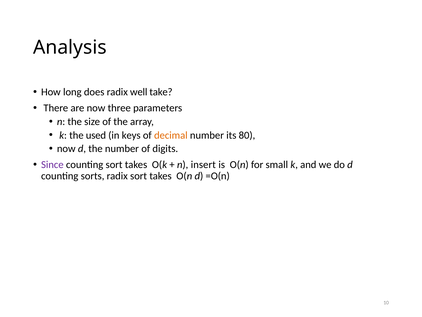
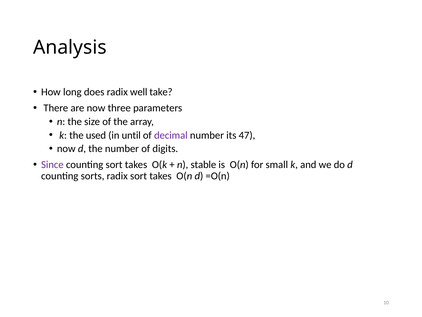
keys: keys -> until
decimal colour: orange -> purple
80: 80 -> 47
insert: insert -> stable
